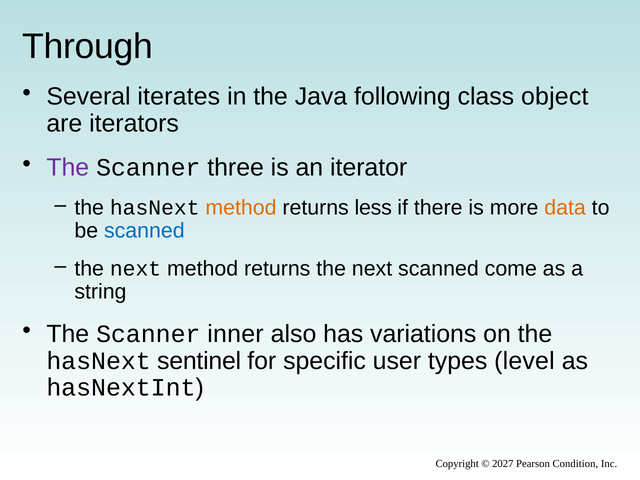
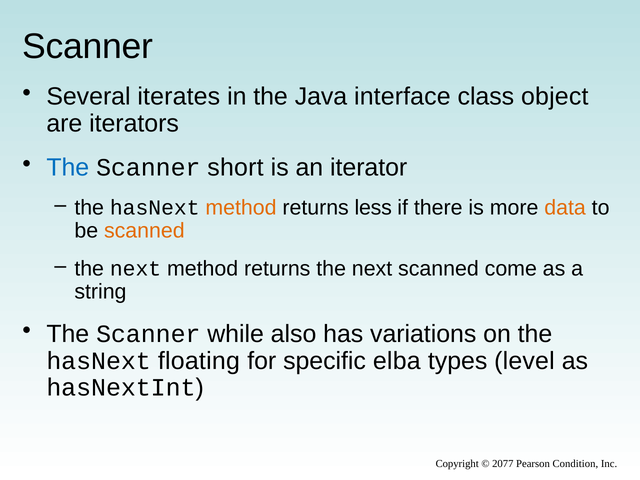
Through at (88, 47): Through -> Scanner
following: following -> interface
The at (68, 168) colour: purple -> blue
three: three -> short
scanned at (144, 231) colour: blue -> orange
inner: inner -> while
sentinel: sentinel -> floating
user: user -> elba
2027: 2027 -> 2077
